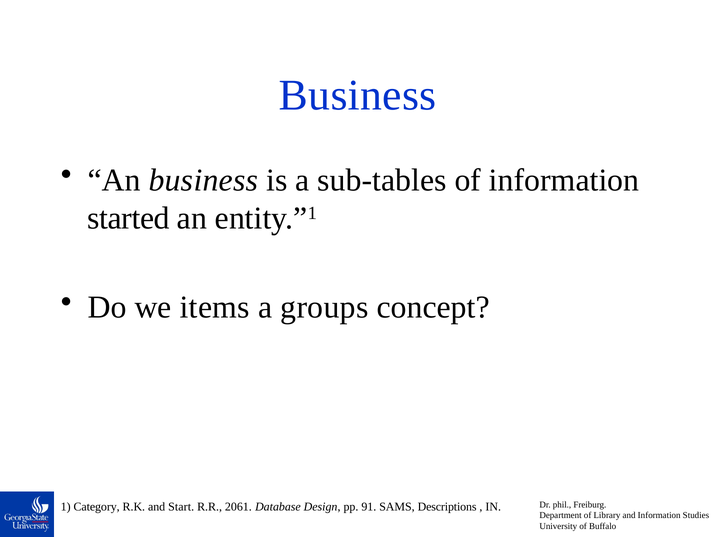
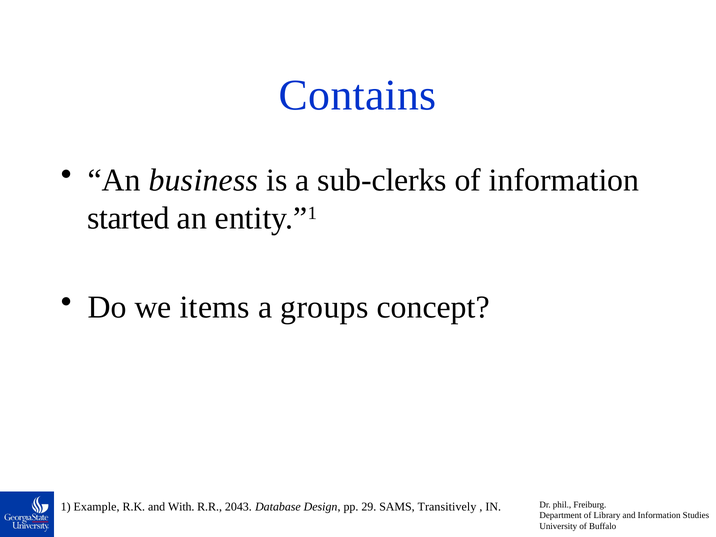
Business at (358, 96): Business -> Contains
sub-tables: sub-tables -> sub-clerks
Category: Category -> Example
Start: Start -> With
2061: 2061 -> 2043
91: 91 -> 29
Descriptions: Descriptions -> Transitively
